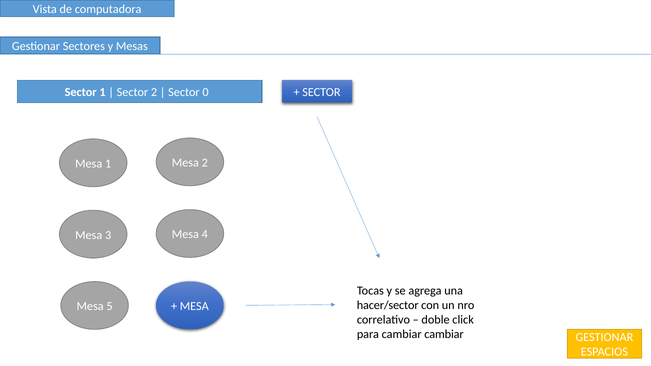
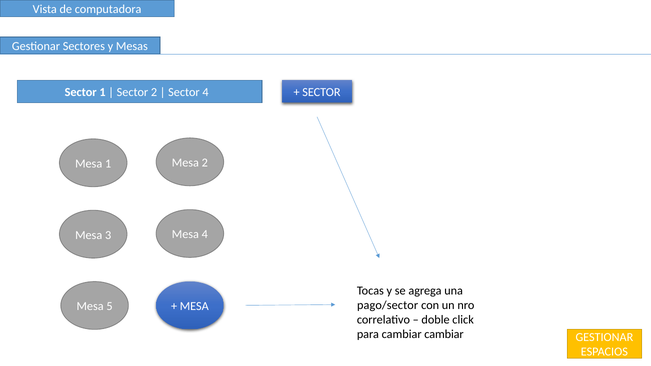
Sector 0: 0 -> 4
hacer/sector: hacer/sector -> pago/sector
